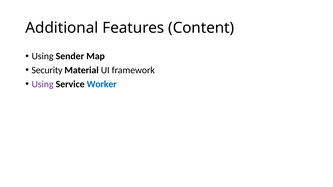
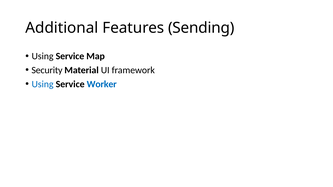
Content: Content -> Sending
Sender at (70, 56): Sender -> Service
Using at (43, 84) colour: purple -> blue
